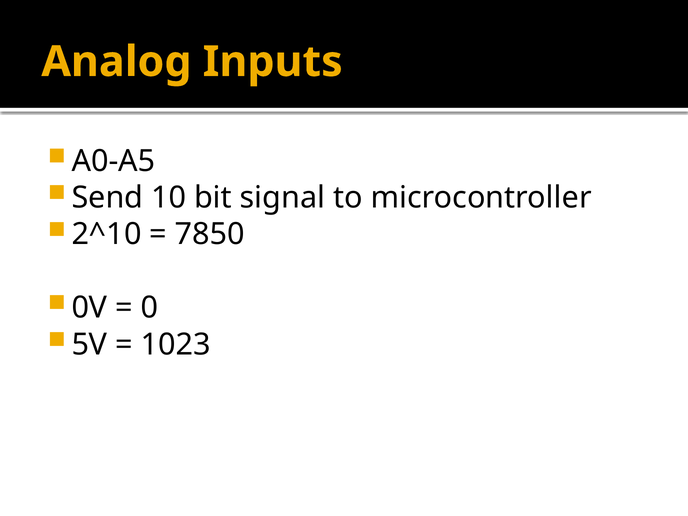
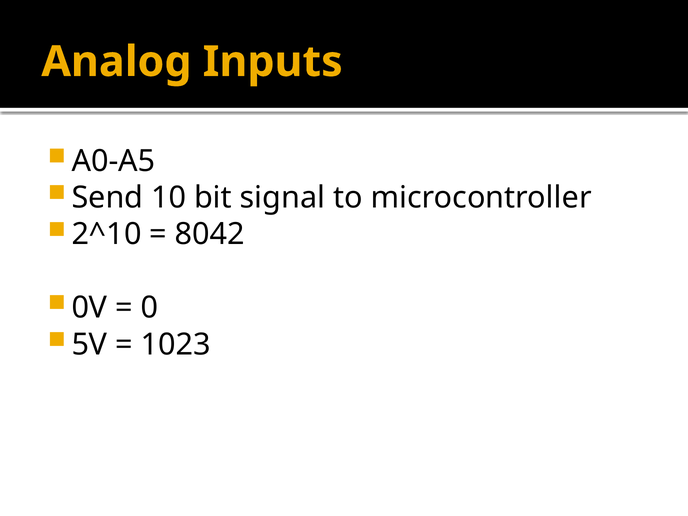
7850: 7850 -> 8042
